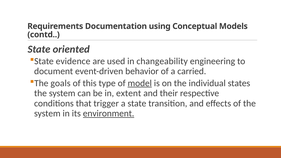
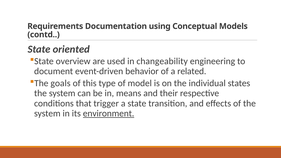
evidence: evidence -> overview
carried: carried -> related
model underline: present -> none
extent: extent -> means
